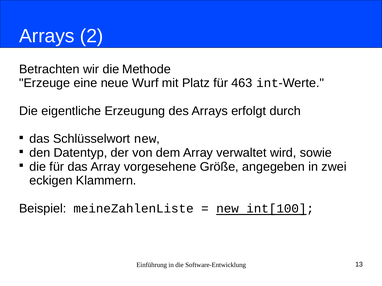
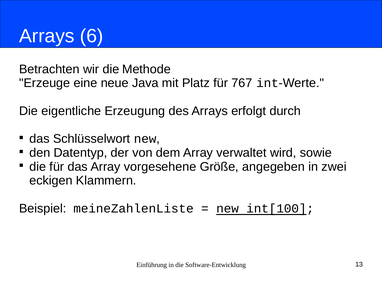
2: 2 -> 6
Wurf: Wurf -> Java
463: 463 -> 767
